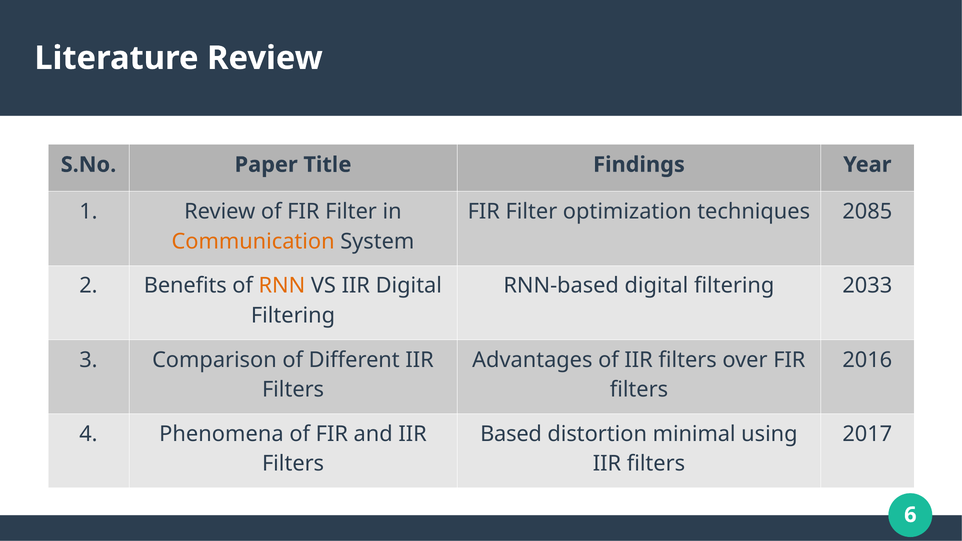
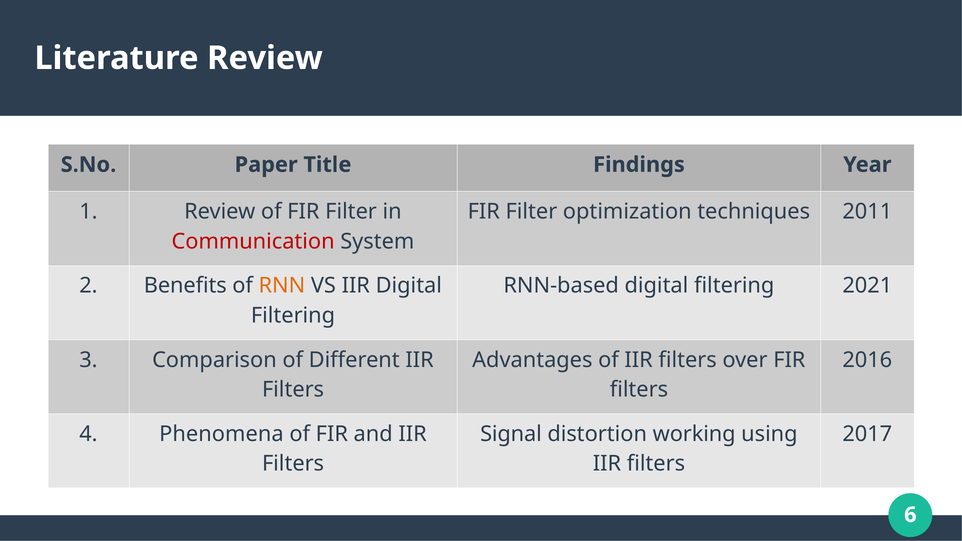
2085: 2085 -> 2011
Communication colour: orange -> red
2033: 2033 -> 2021
Based: Based -> Signal
minimal: minimal -> working
